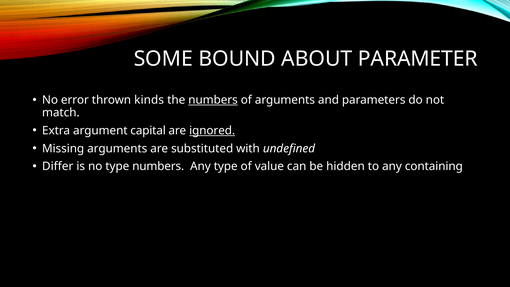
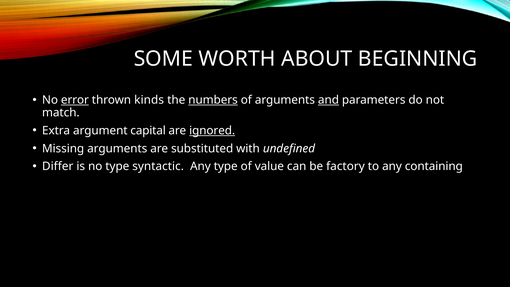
BOUND: BOUND -> WORTH
PARAMETER: PARAMETER -> BEGINNING
error underline: none -> present
and underline: none -> present
type numbers: numbers -> syntactic
hidden: hidden -> factory
